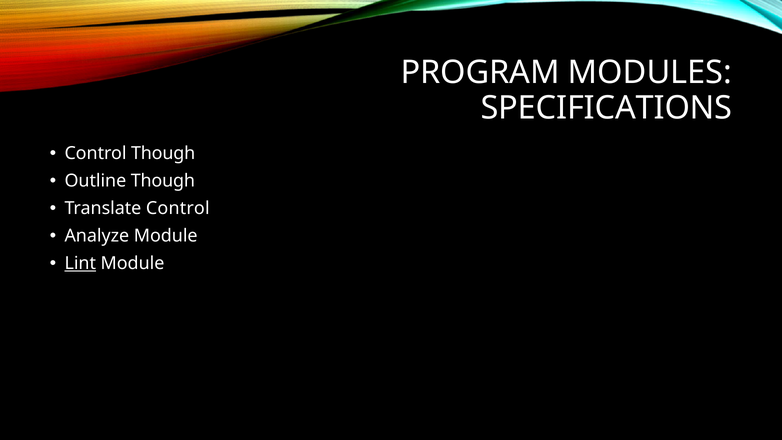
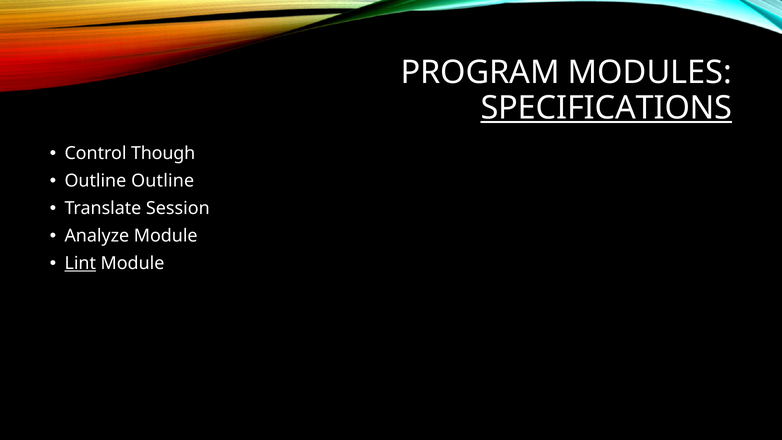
SPECIFICATIONS underline: none -> present
Outline Though: Though -> Outline
Translate Control: Control -> Session
